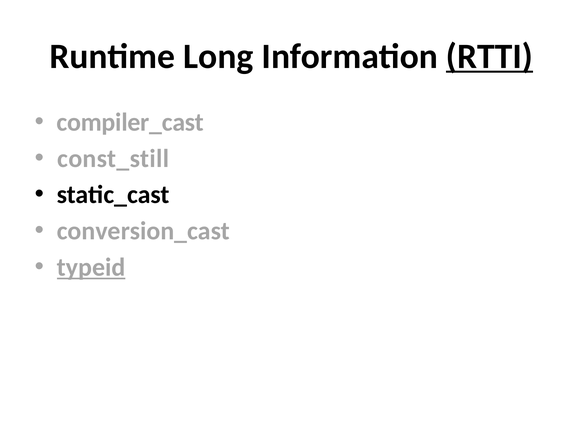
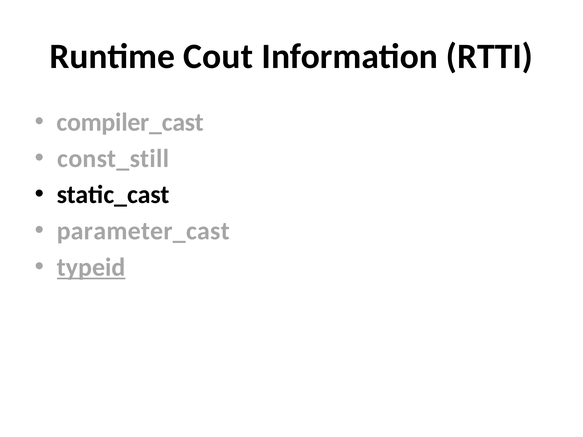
Long: Long -> Cout
RTTI underline: present -> none
conversion_cast: conversion_cast -> parameter_cast
